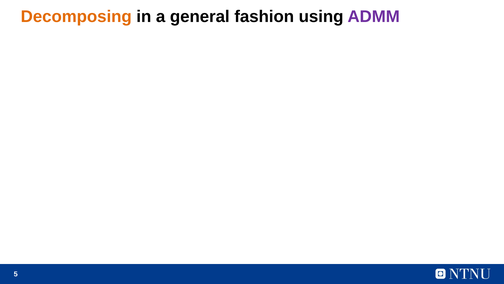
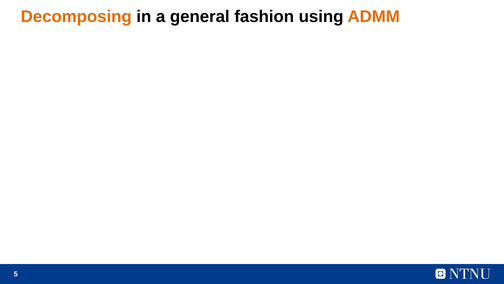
ADMM colour: purple -> orange
